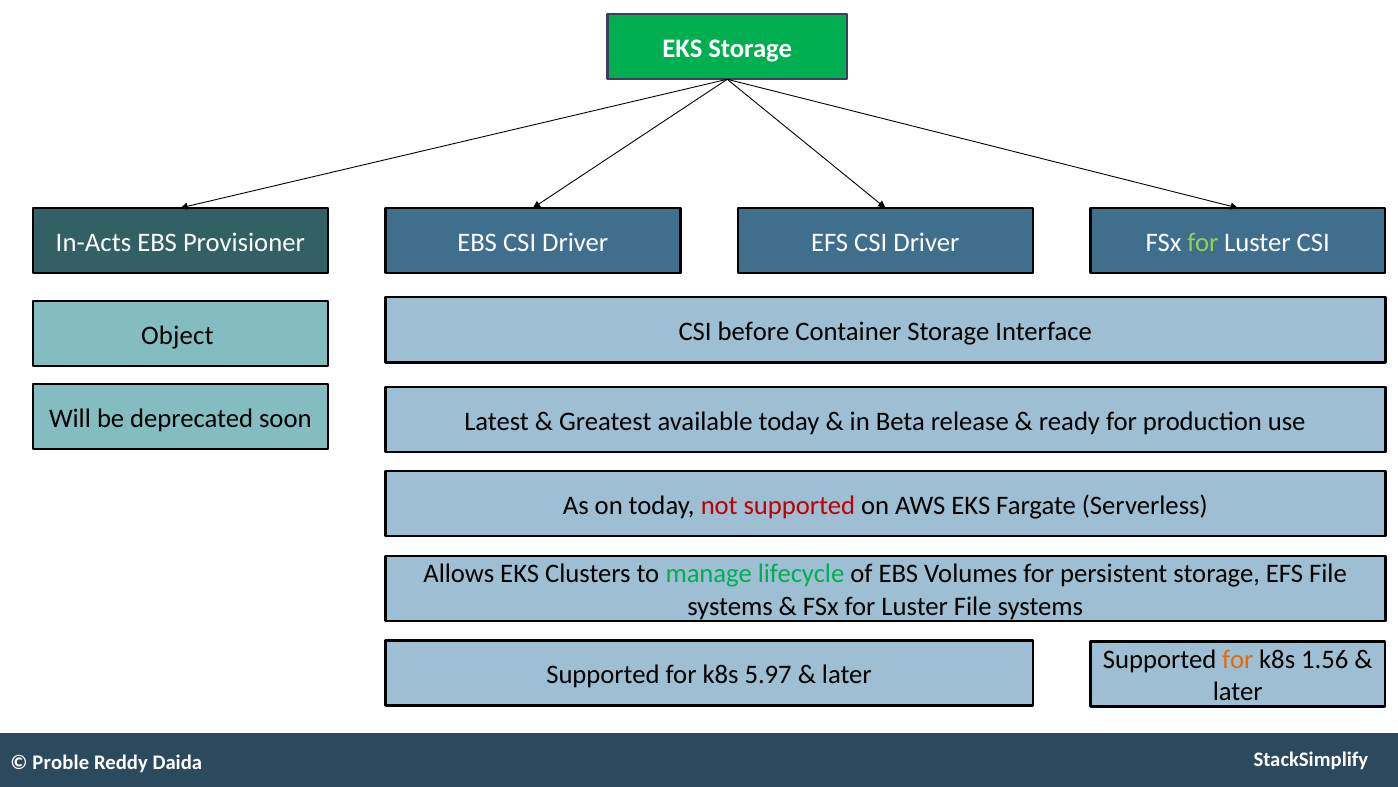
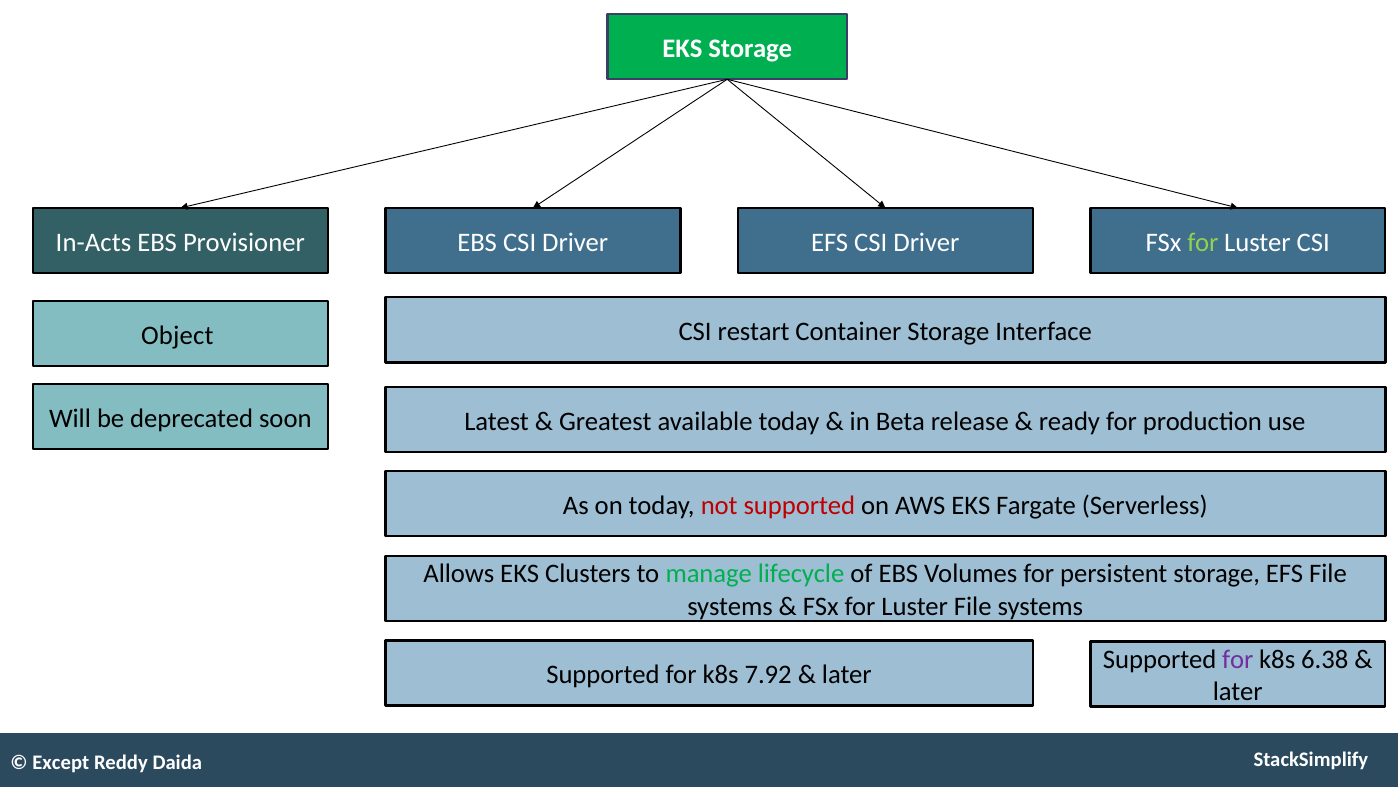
before: before -> restart
for at (1238, 659) colour: orange -> purple
1.56: 1.56 -> 6.38
5.97: 5.97 -> 7.92
Proble: Proble -> Except
